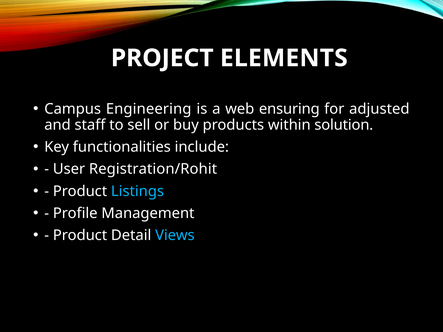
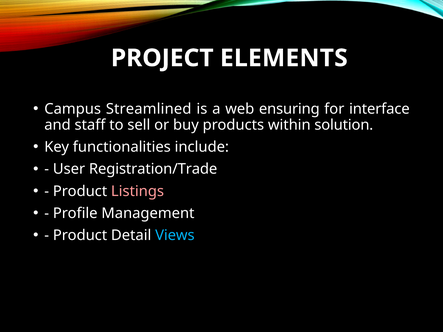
Engineering: Engineering -> Streamlined
adjusted: adjusted -> interface
Registration/Rohit: Registration/Rohit -> Registration/Trade
Listings colour: light blue -> pink
